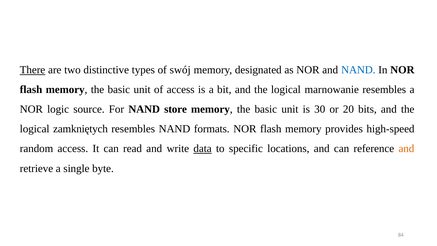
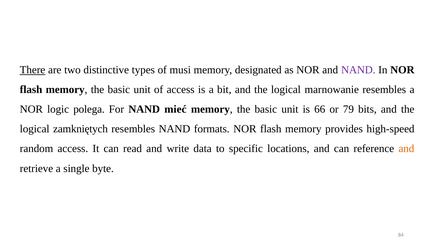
swój: swój -> musi
NAND at (358, 70) colour: blue -> purple
source: source -> polega
store: store -> mieć
30: 30 -> 66
20: 20 -> 79
data underline: present -> none
